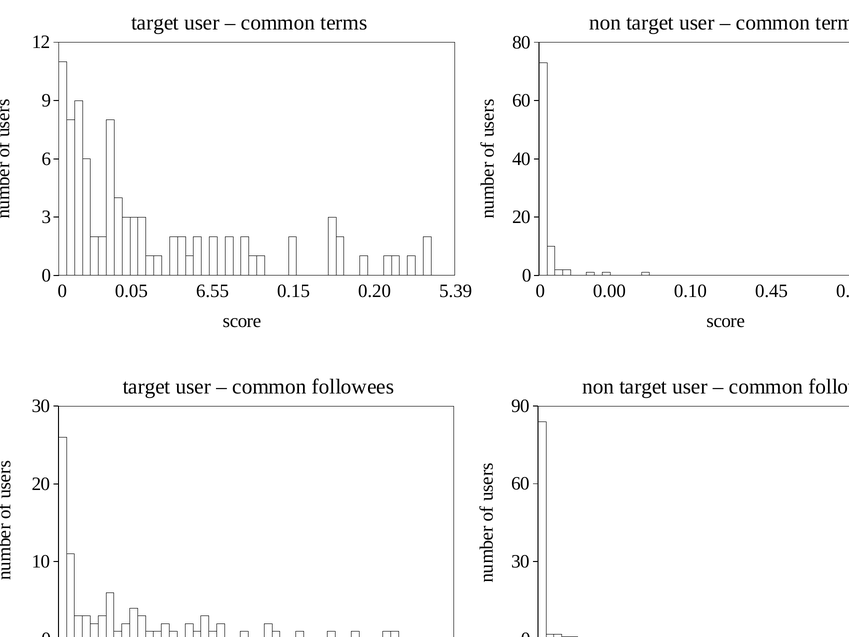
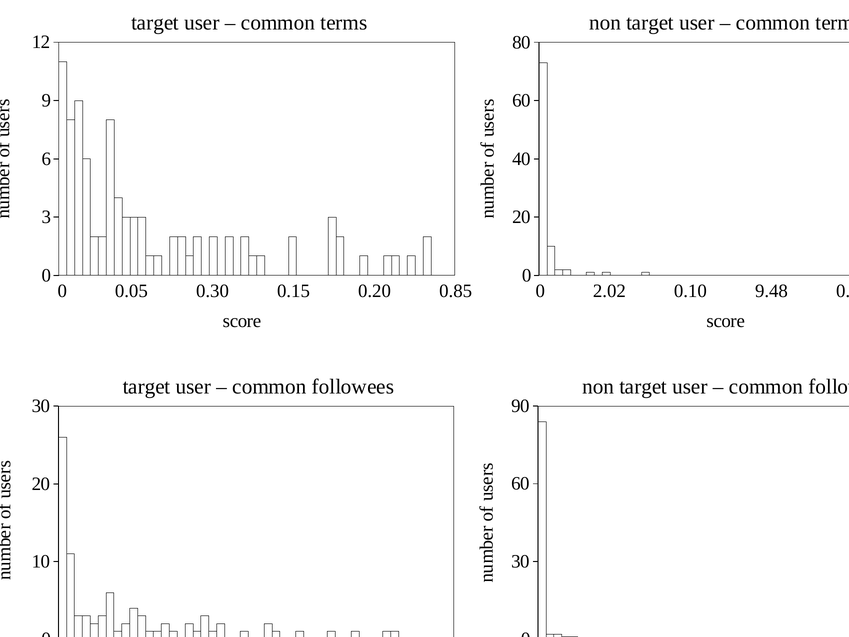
6.55: 6.55 -> 0.30
5.39: 5.39 -> 0.85
0.00: 0.00 -> 2.02
0.45: 0.45 -> 9.48
